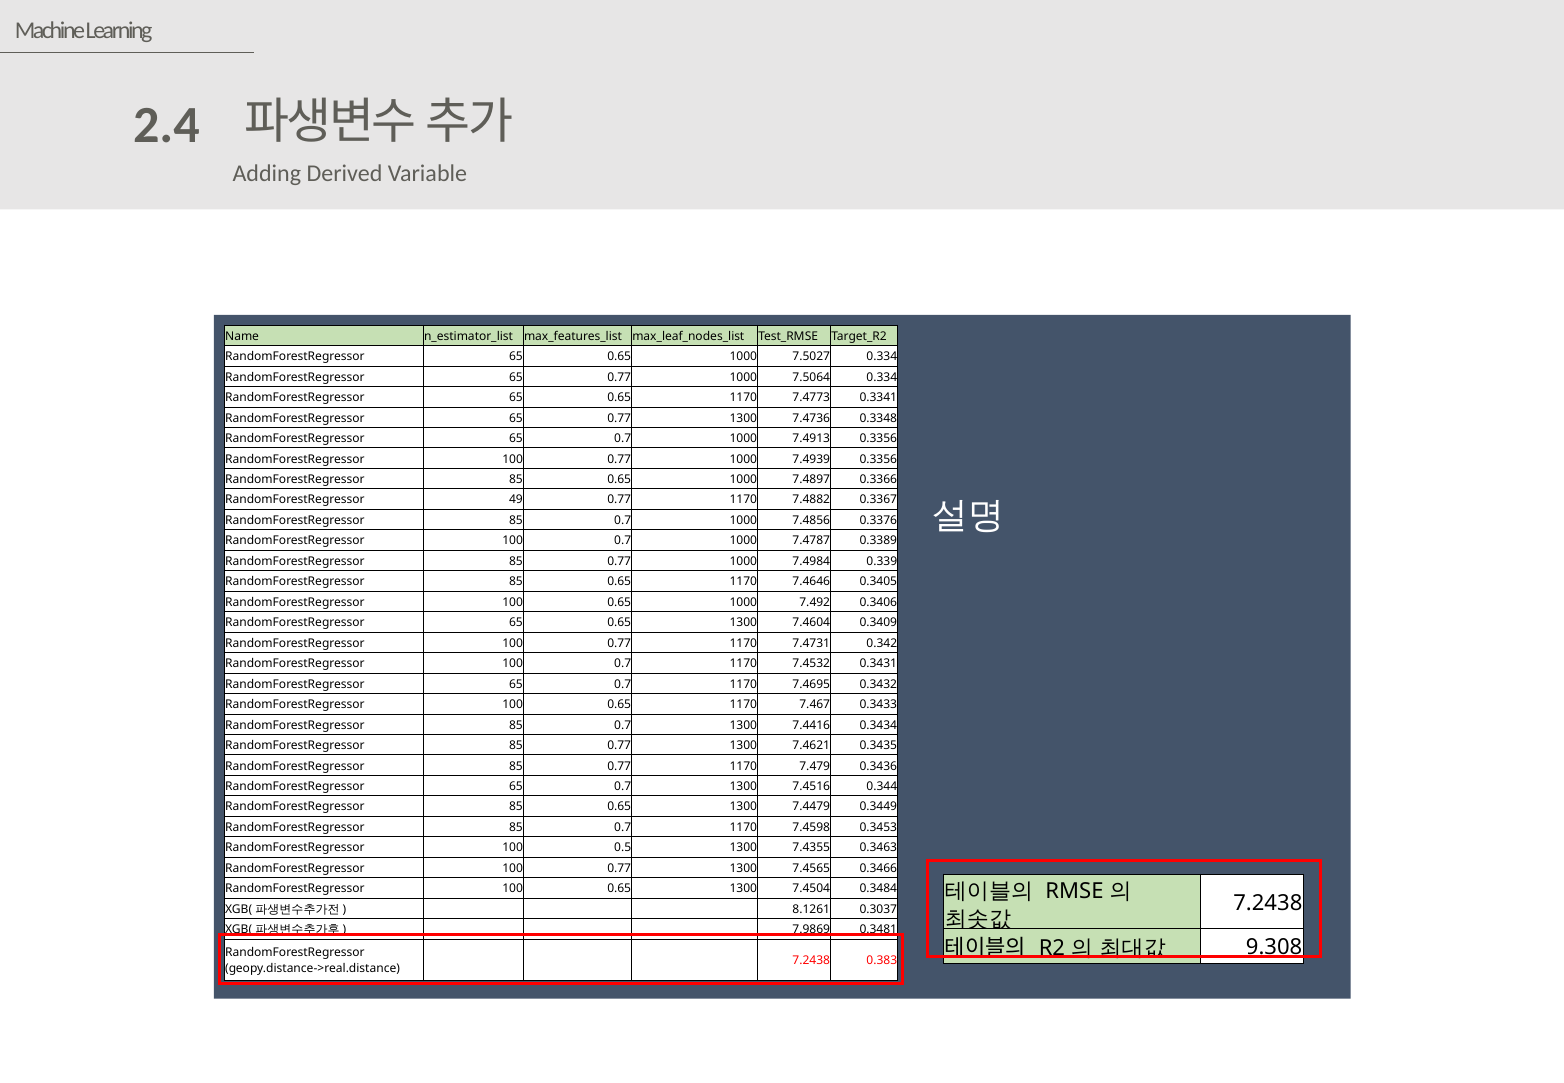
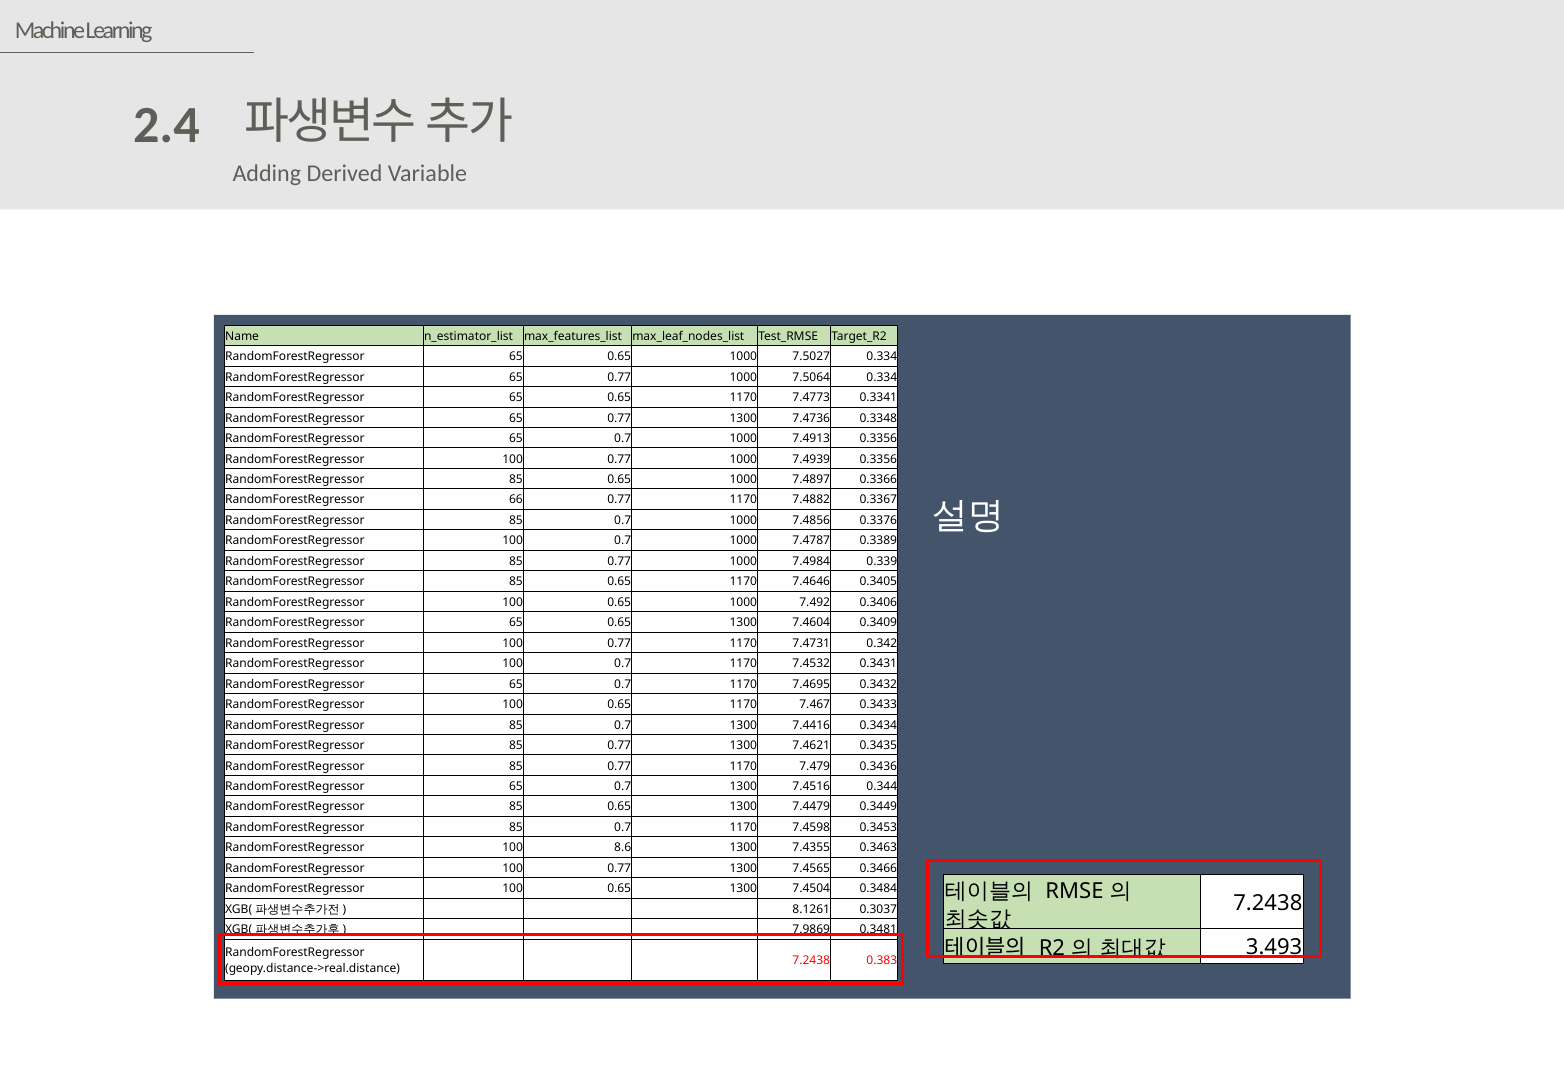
49: 49 -> 66
0.5: 0.5 -> 8.6
9.308: 9.308 -> 3.493
